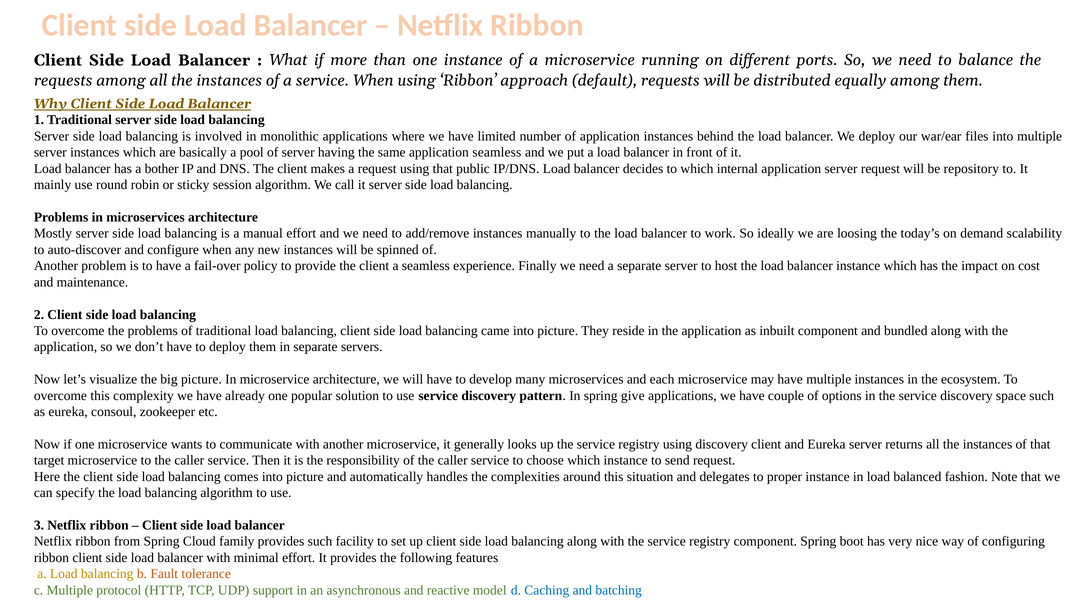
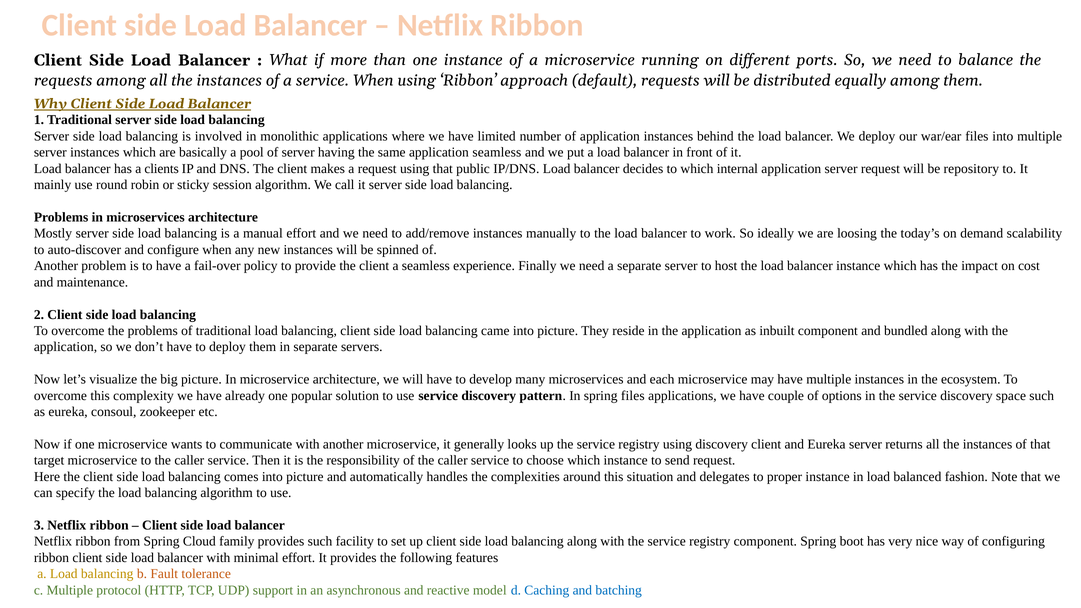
bother: bother -> clients
spring give: give -> files
